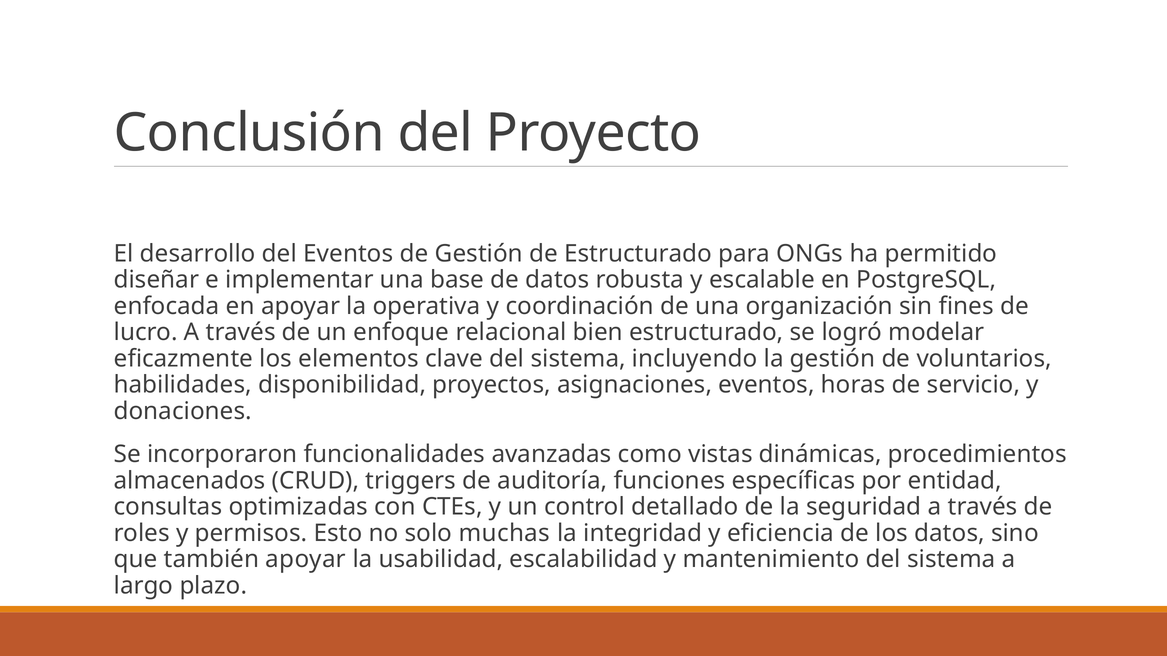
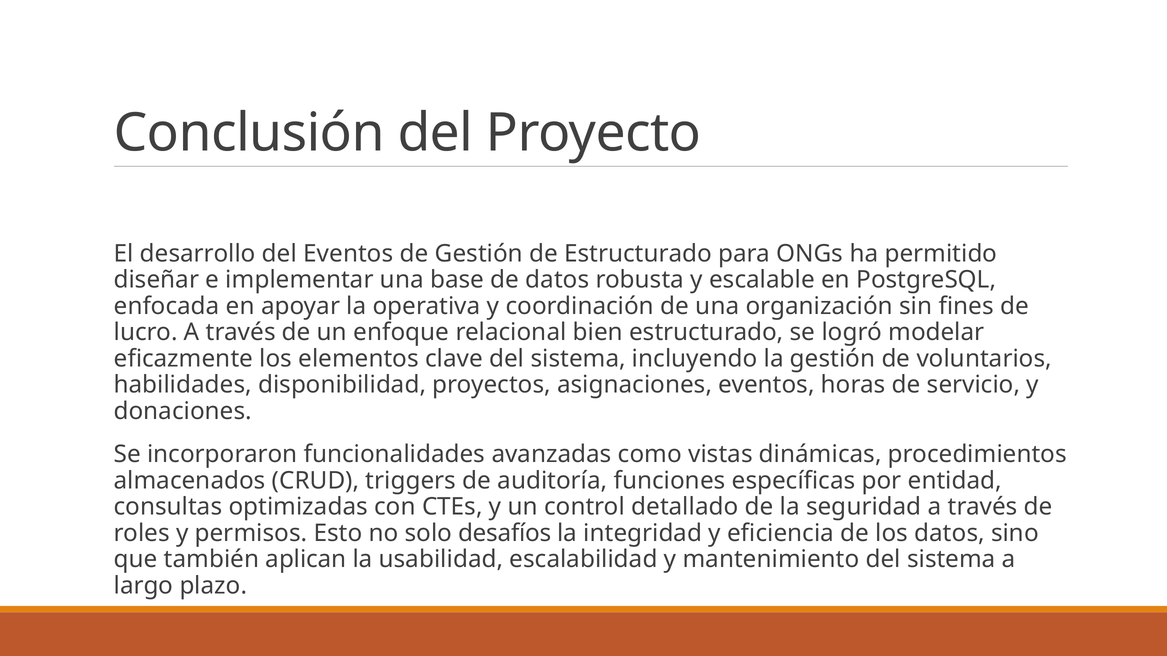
muchas: muchas -> desafíos
también apoyar: apoyar -> aplican
